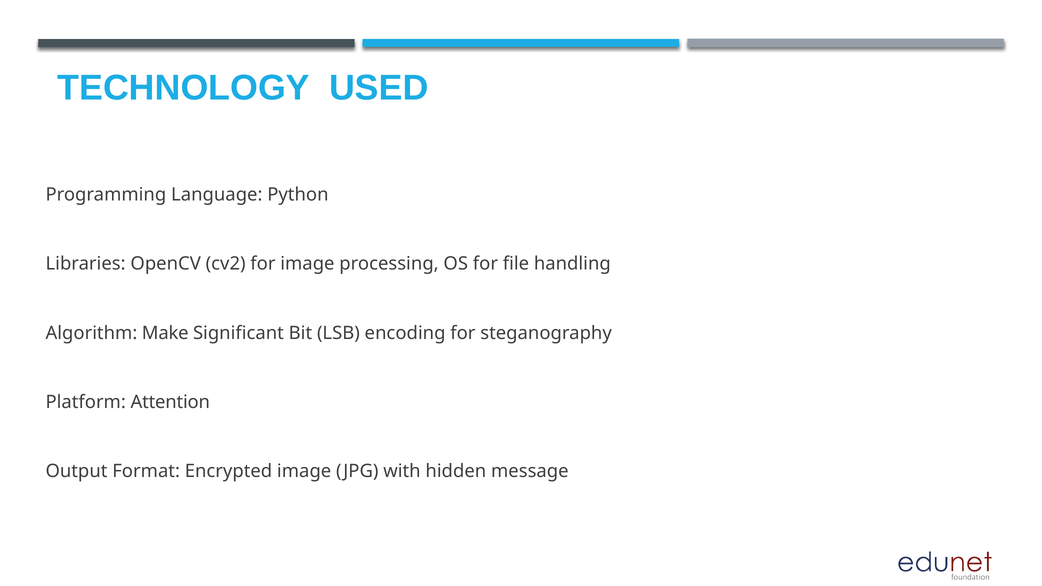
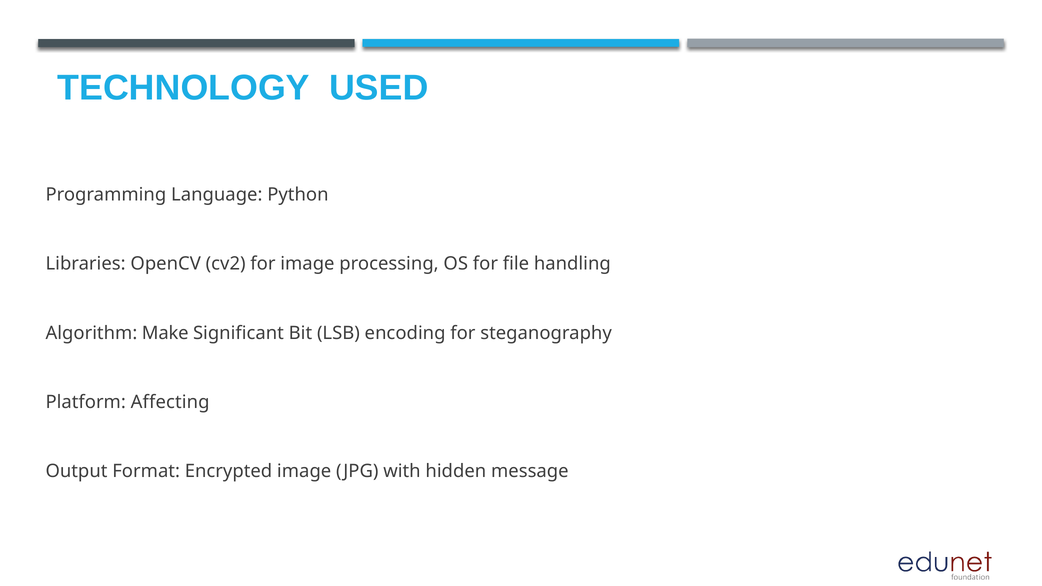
Attention: Attention -> Affecting
